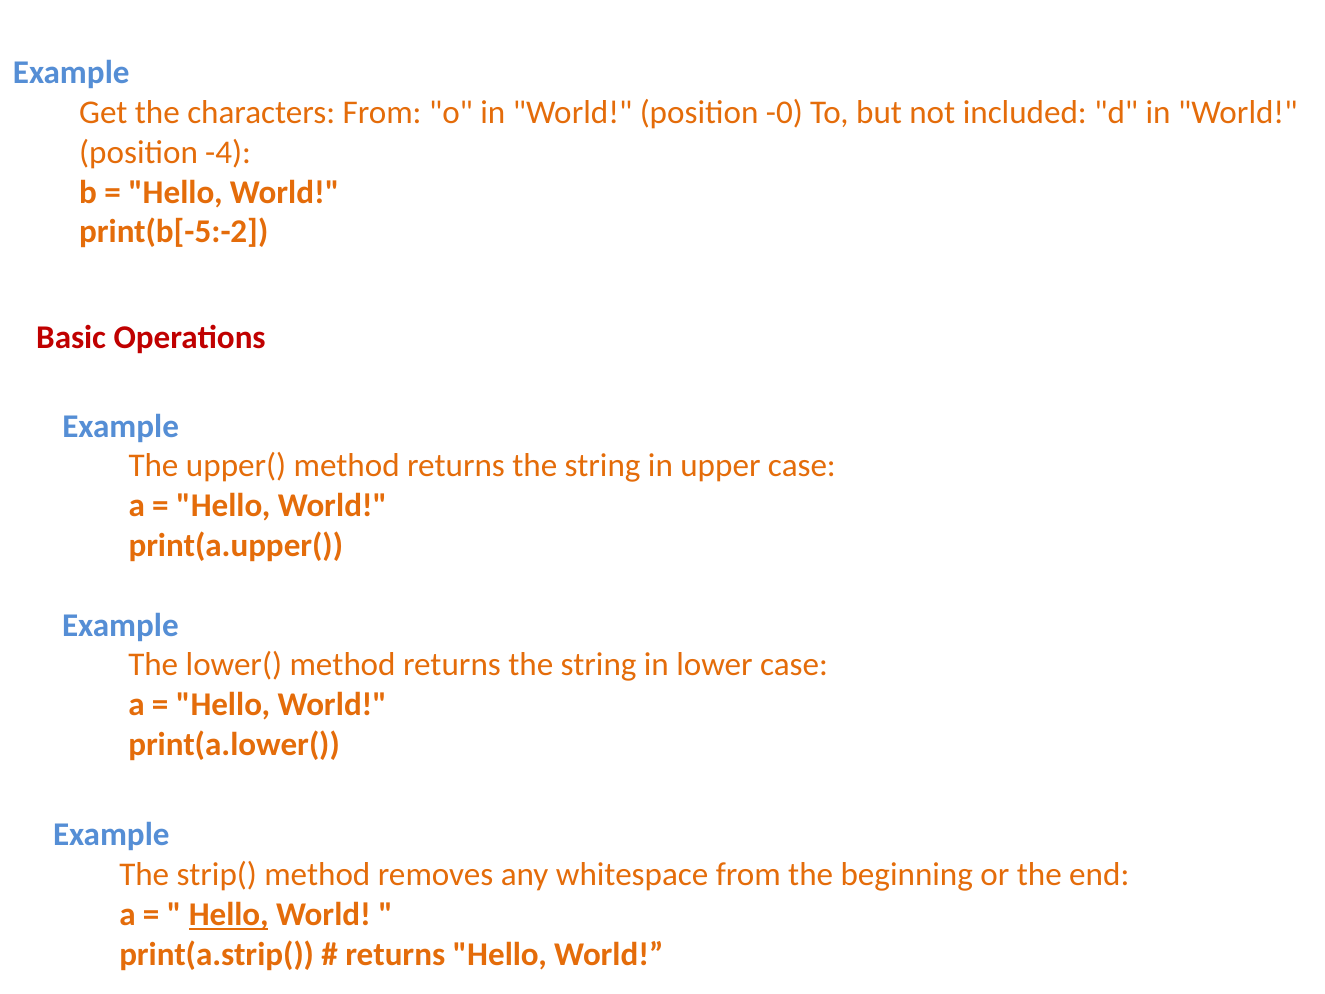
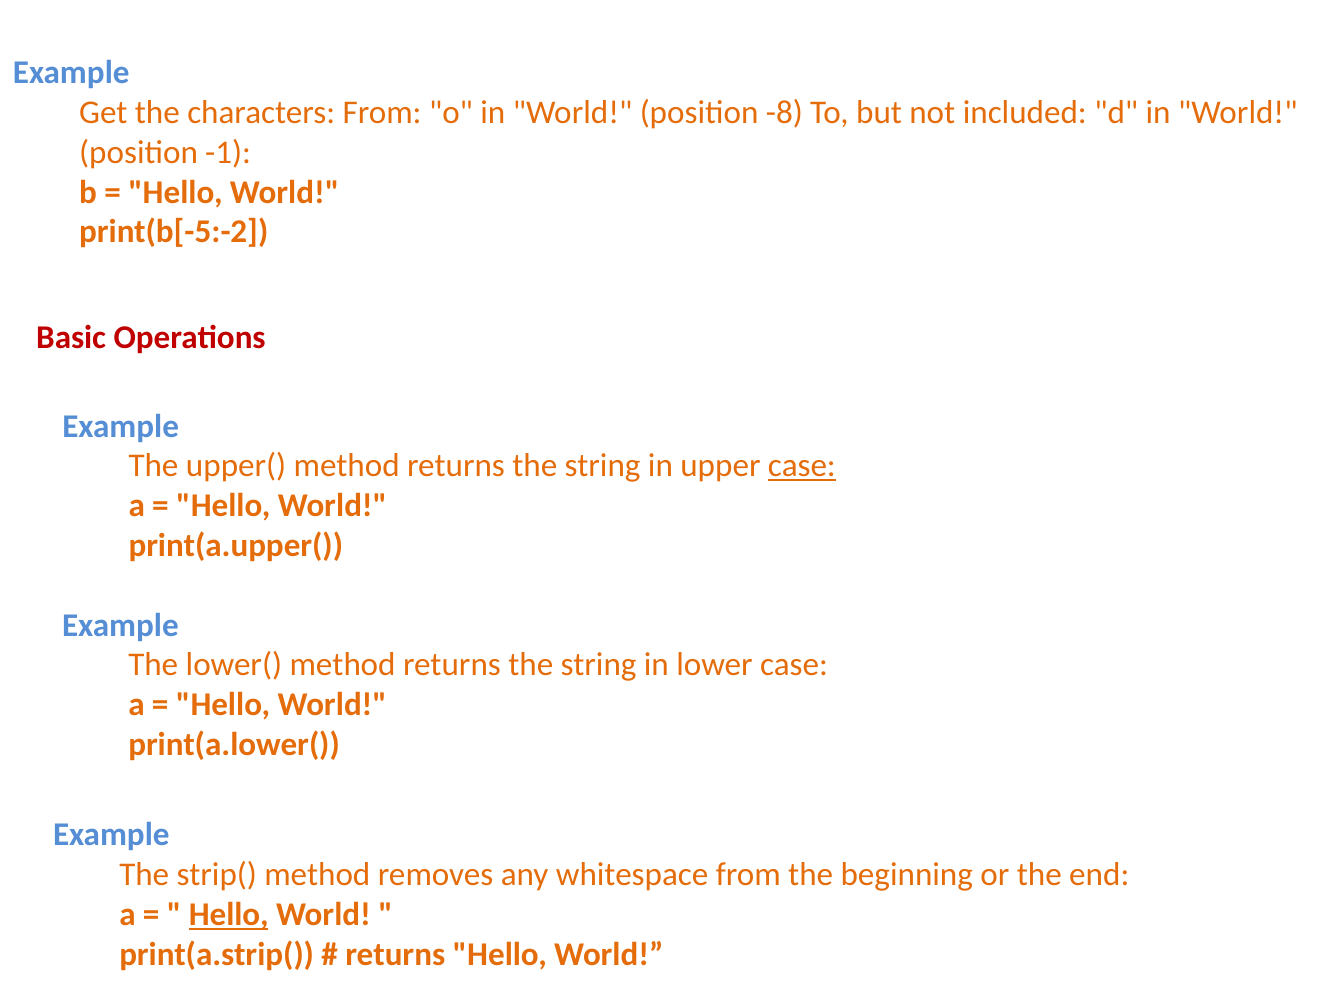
-0: -0 -> -8
-4: -4 -> -1
case at (802, 466) underline: none -> present
